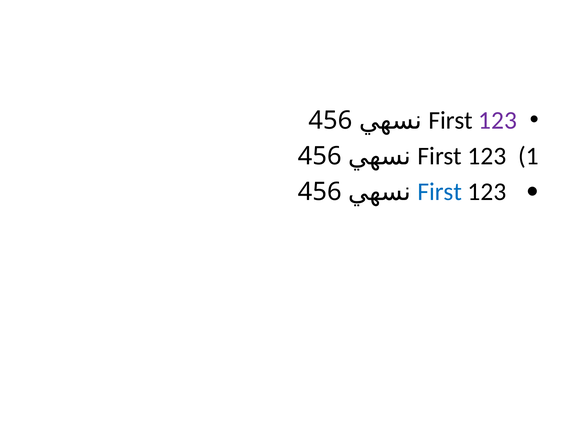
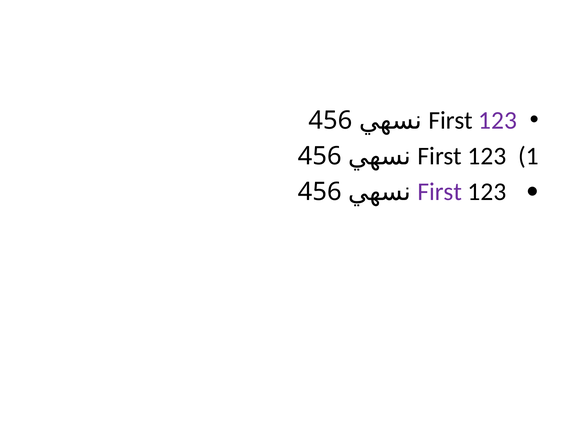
First at (440, 192) colour: blue -> purple
